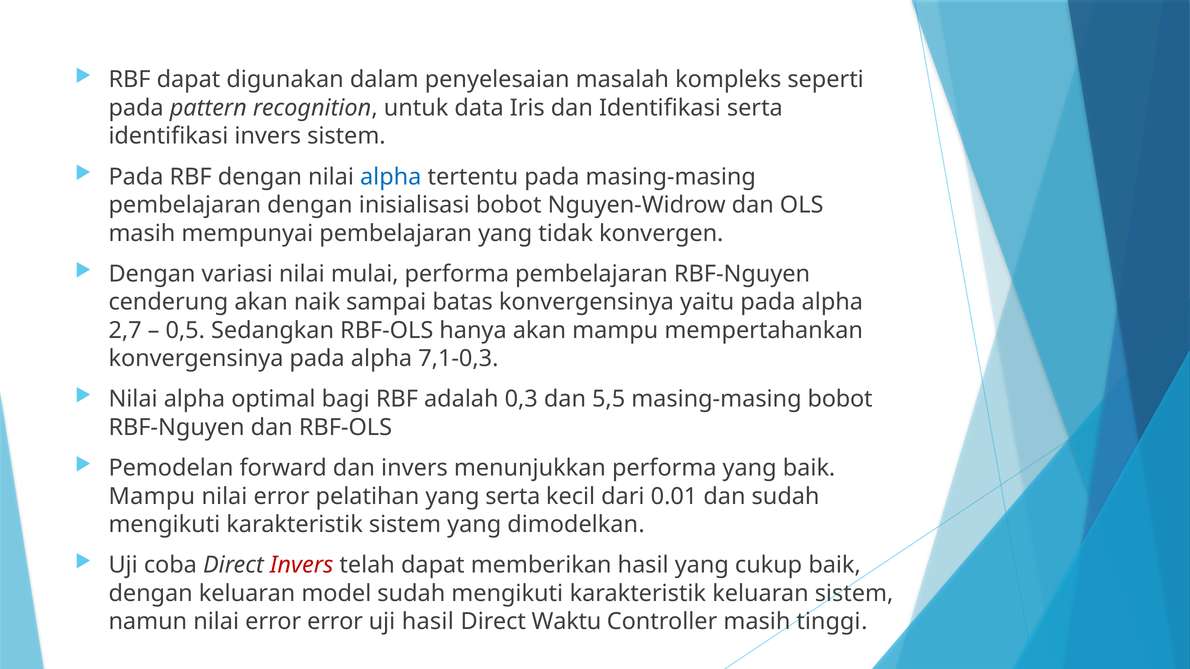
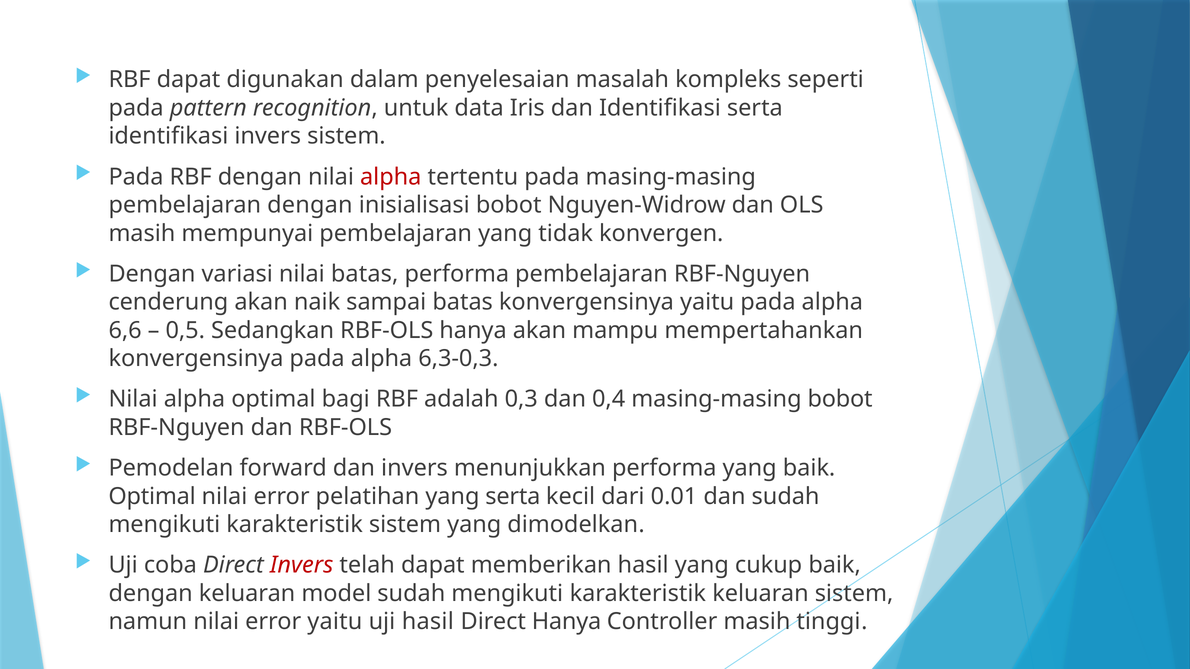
alpha at (391, 177) colour: blue -> red
nilai mulai: mulai -> batas
2,7: 2,7 -> 6,6
7,1-0,3: 7,1-0,3 -> 6,3-0,3
5,5: 5,5 -> 0,4
Mampu at (152, 497): Mampu -> Optimal
error error: error -> yaitu
Direct Waktu: Waktu -> Hanya
